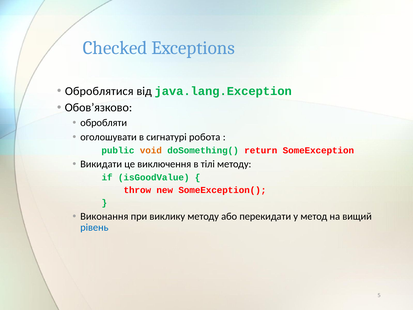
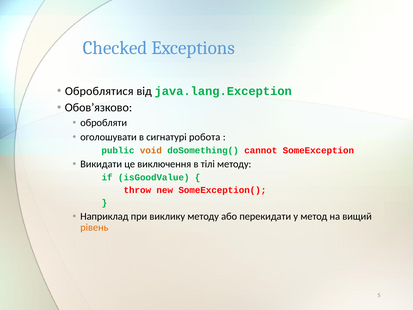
return: return -> cannot
Виконання: Виконання -> Наприклад
рівень colour: blue -> orange
